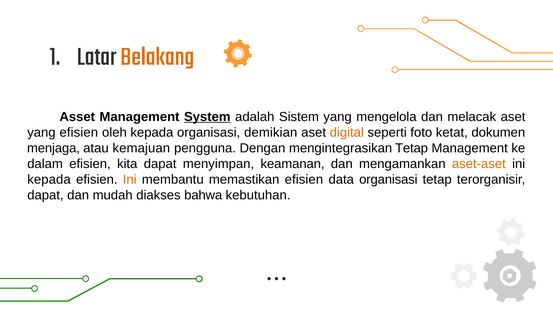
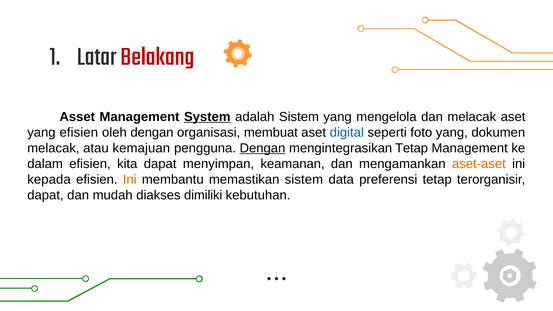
Belakang colour: orange -> red
oleh kepada: kepada -> dengan
demikian: demikian -> membuat
digital colour: orange -> blue
foto ketat: ketat -> yang
menjaga at (53, 148): menjaga -> melacak
Dengan at (262, 148) underline: none -> present
memastikan efisien: efisien -> sistem
data organisasi: organisasi -> preferensi
bahwa: bahwa -> dimiliki
